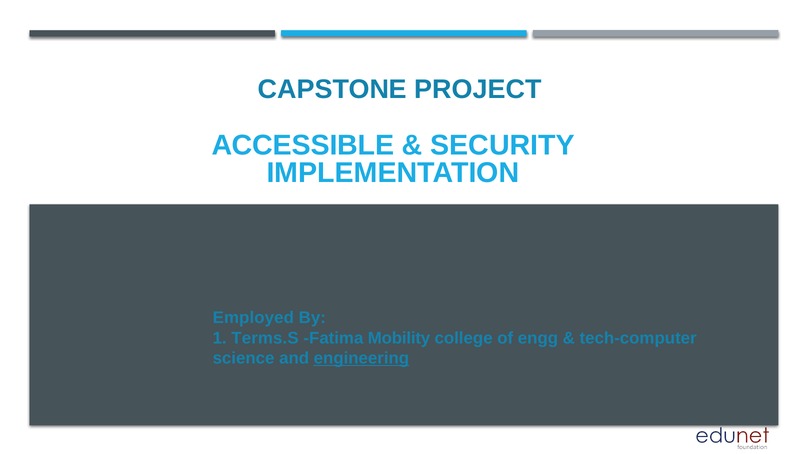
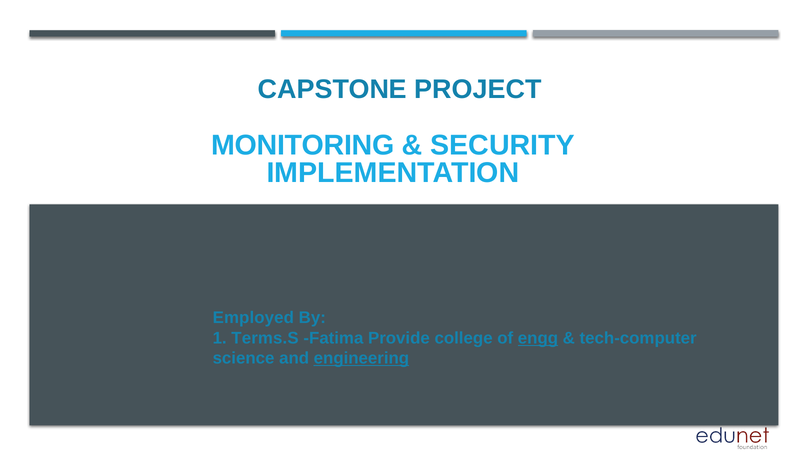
ACCESSIBLE: ACCESSIBLE -> MONITORING
Mobility: Mobility -> Provide
engg underline: none -> present
